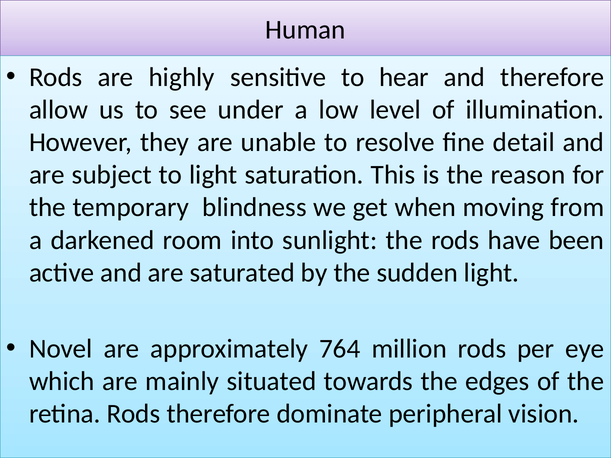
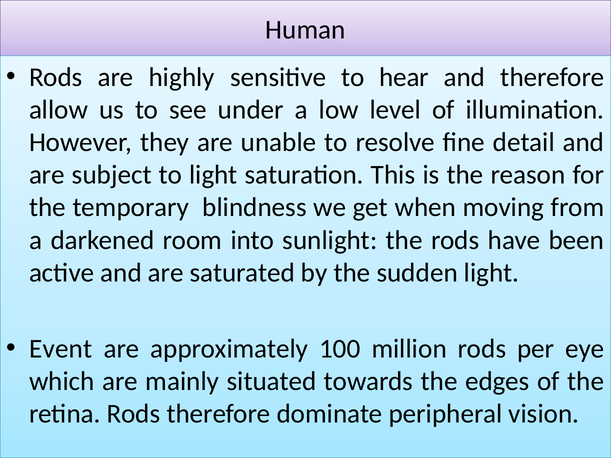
Novel: Novel -> Event
764: 764 -> 100
